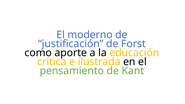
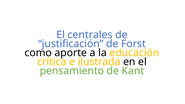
moderno: moderno -> centrales
